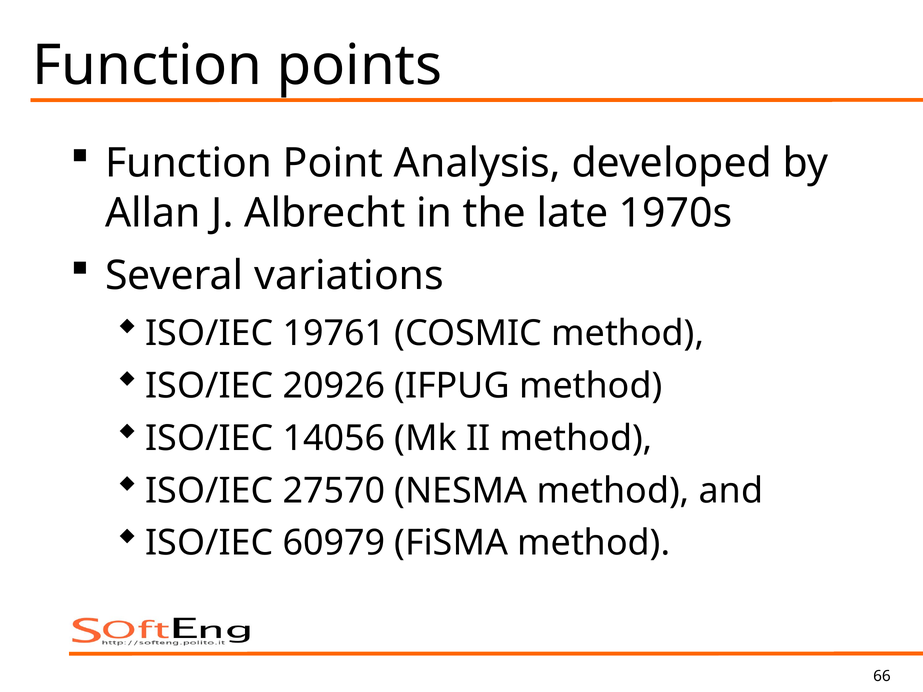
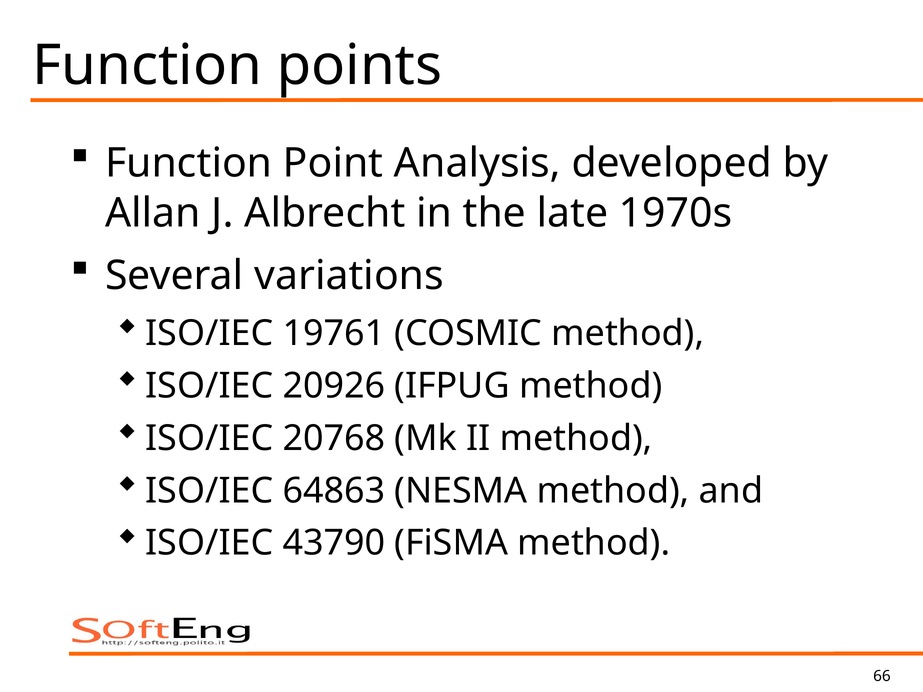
14056: 14056 -> 20768
27570: 27570 -> 64863
60979: 60979 -> 43790
